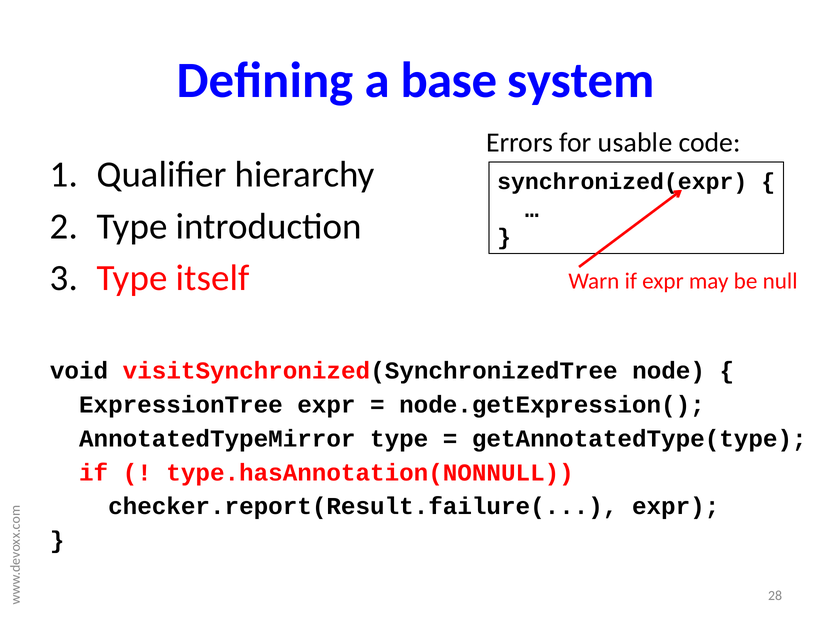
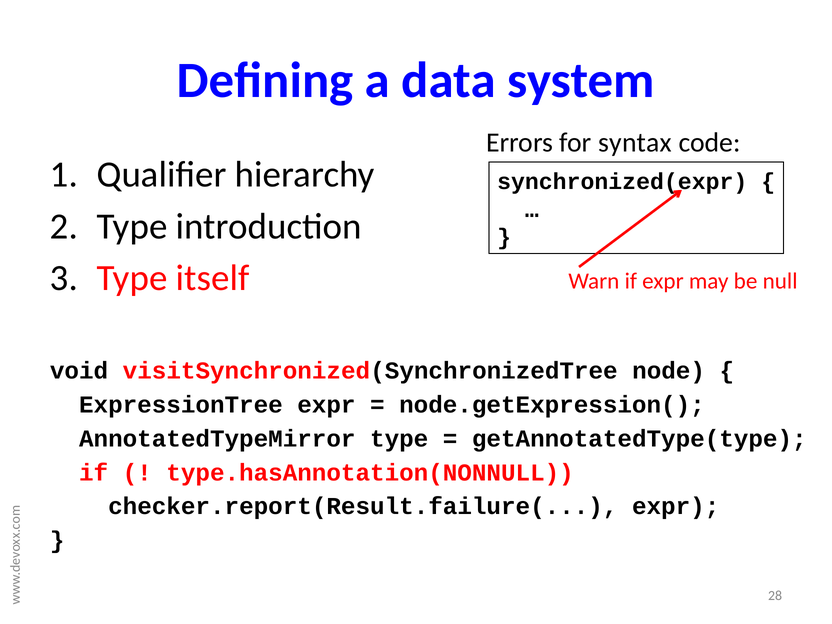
base: base -> data
usable: usable -> syntax
